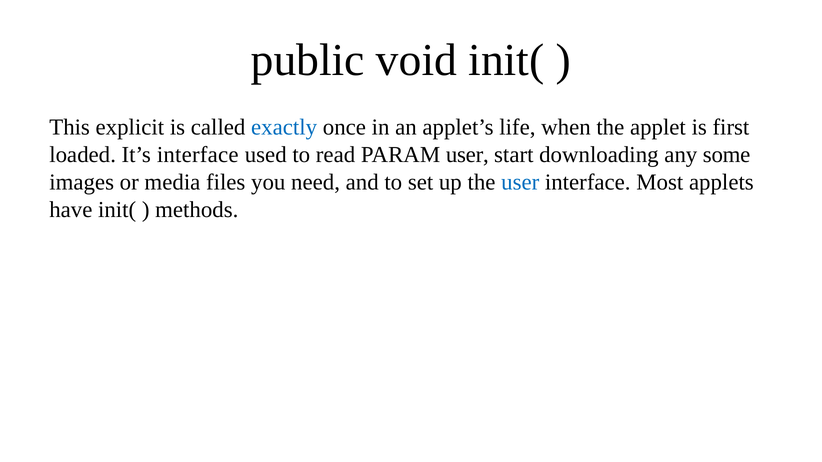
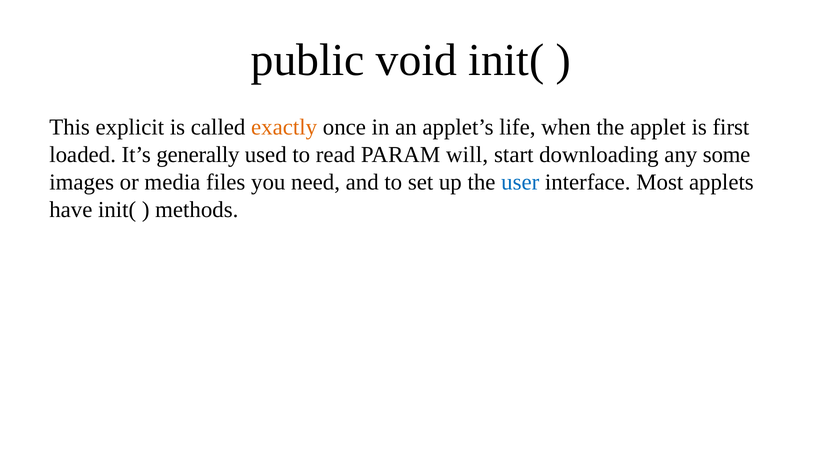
exactly colour: blue -> orange
It’s interface: interface -> generally
PARAM user: user -> will
